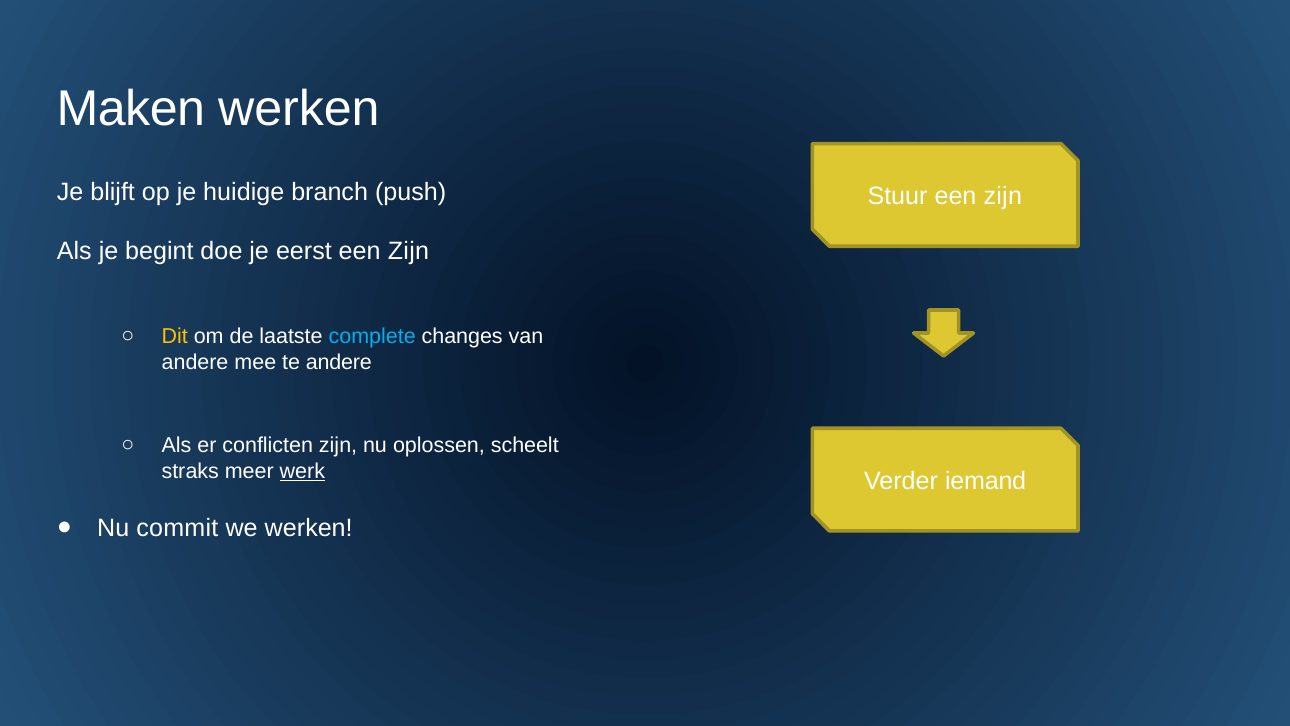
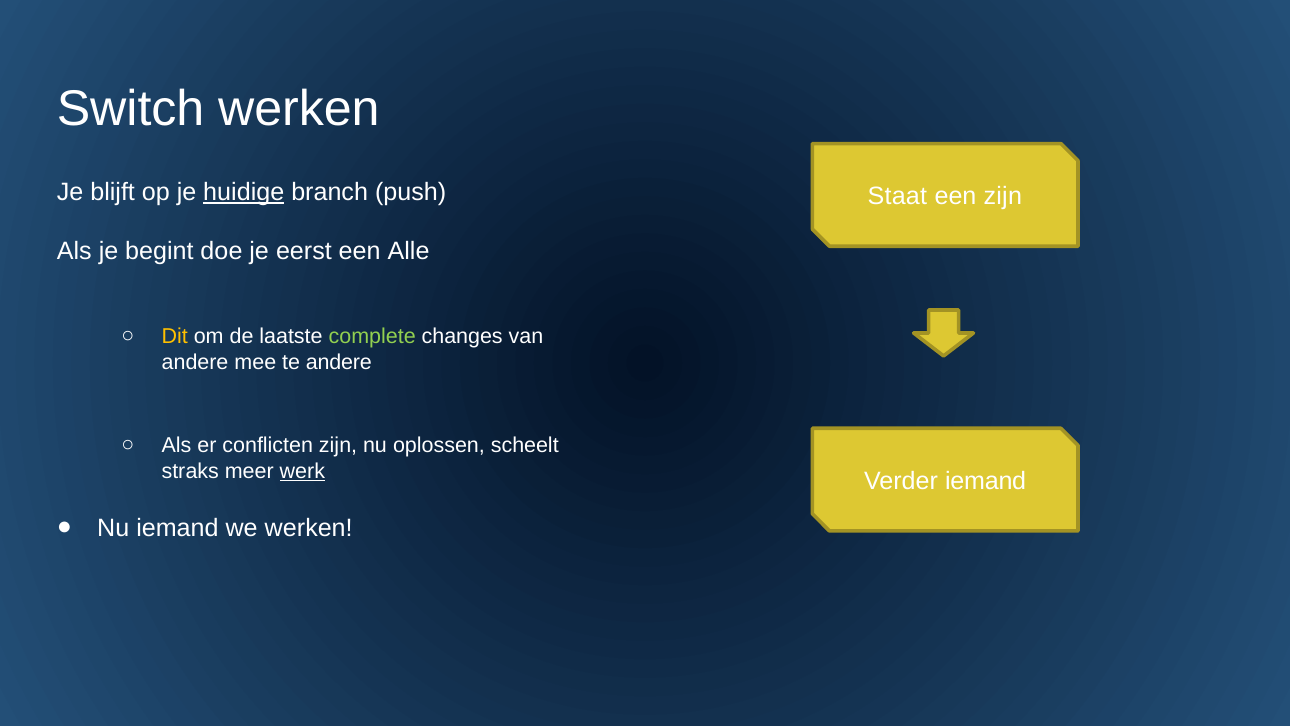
Maken: Maken -> Switch
huidige underline: none -> present
Stuur: Stuur -> Staat
eerst een Zijn: Zijn -> Alle
complete colour: light blue -> light green
Nu commit: commit -> iemand
